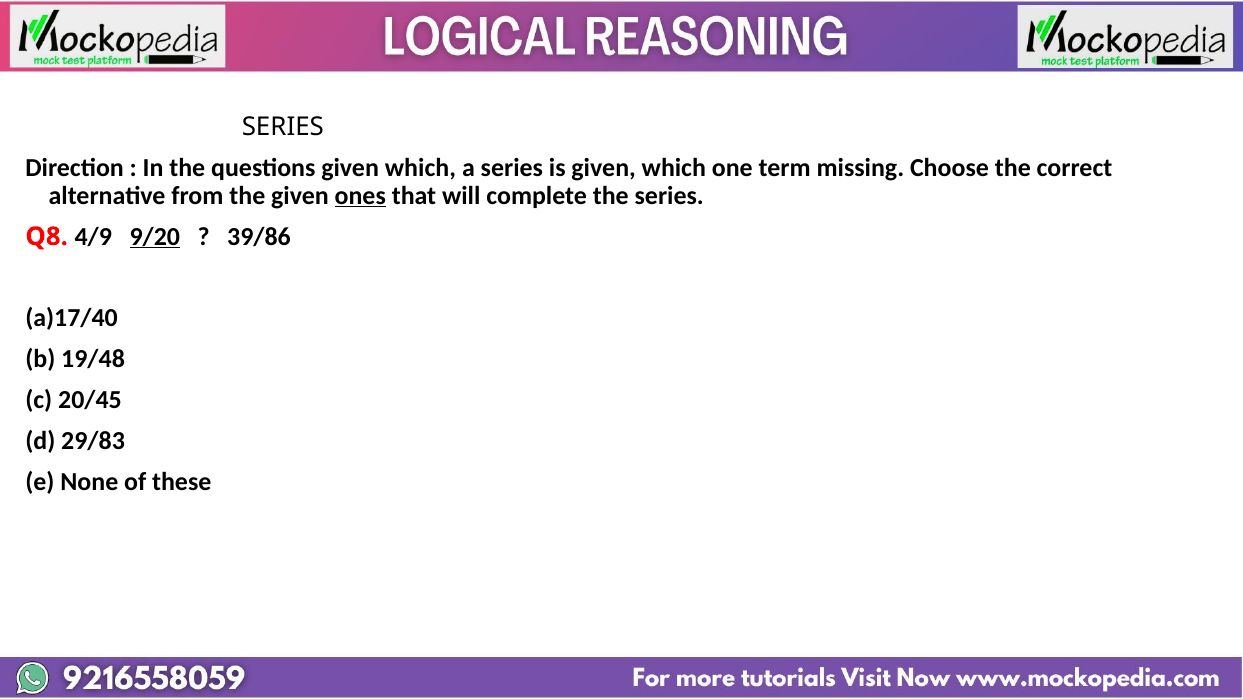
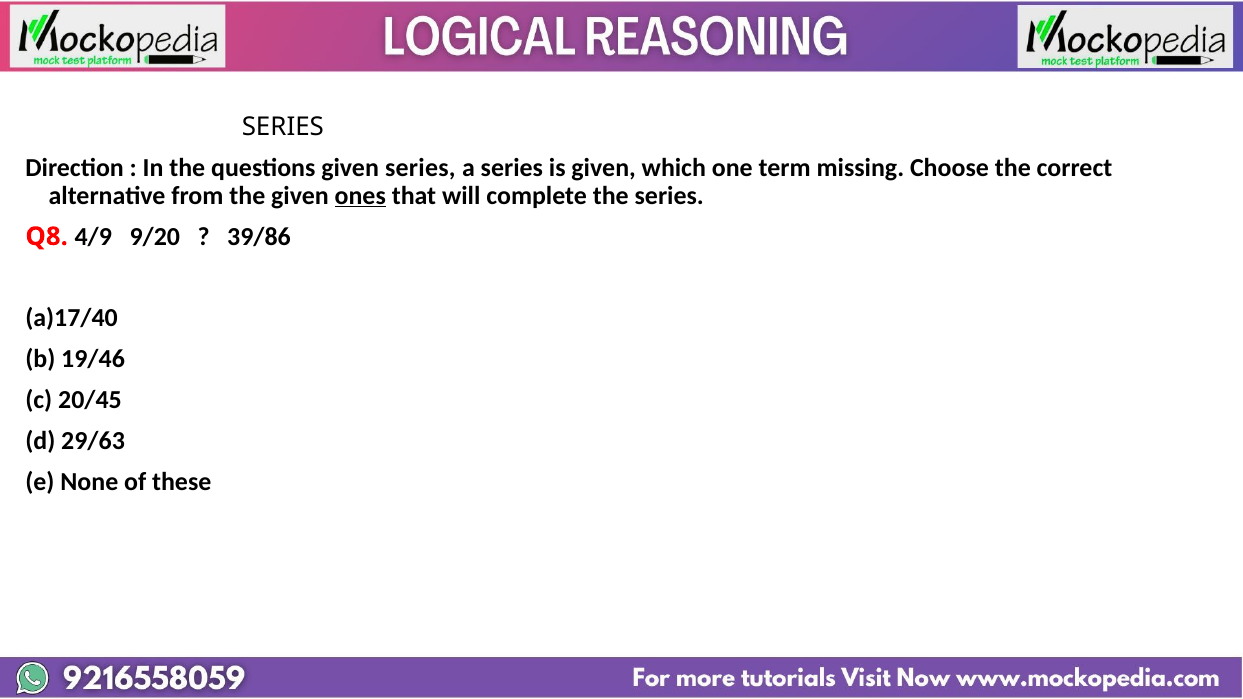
questions given which: which -> series
9/20 underline: present -> none
19/48: 19/48 -> 19/46
29/83: 29/83 -> 29/63
